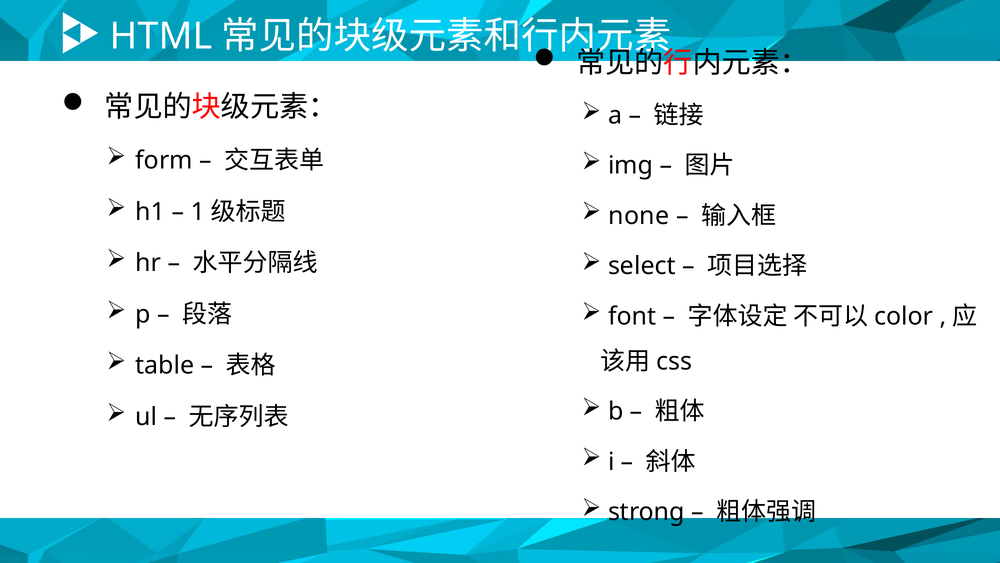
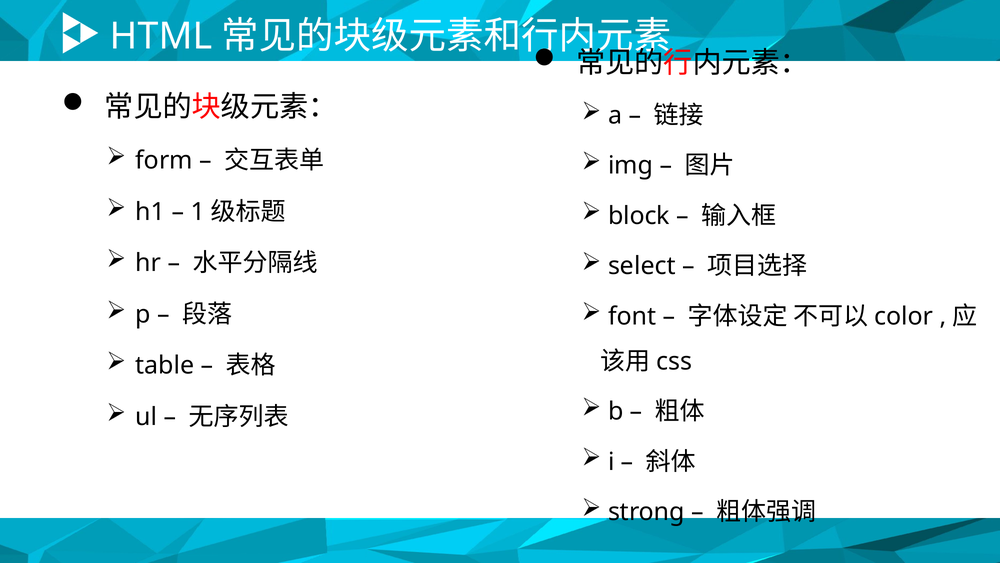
none: none -> block
